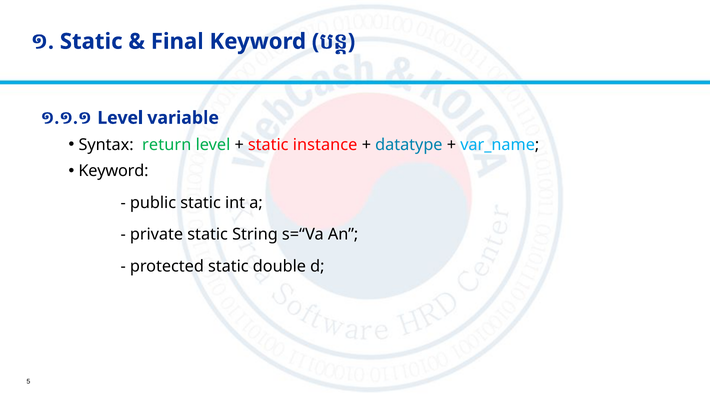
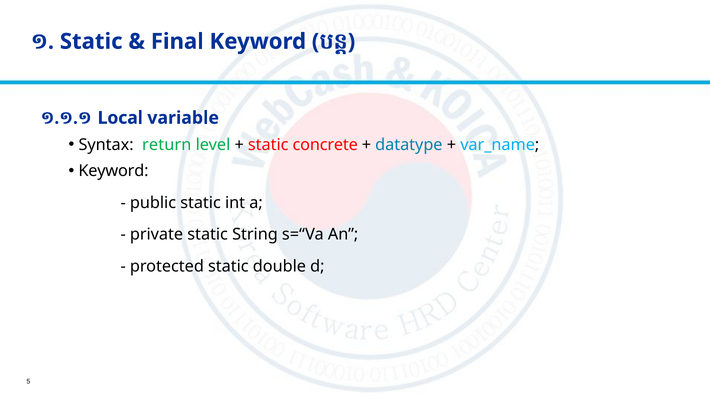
Level at (120, 118): Level -> Local
instance: instance -> concrete
